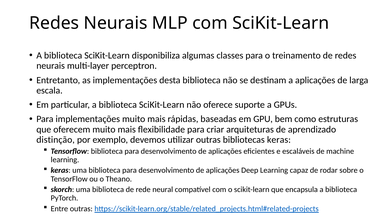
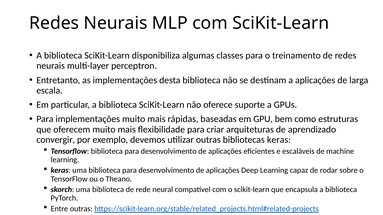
distinção: distinção -> convergir
